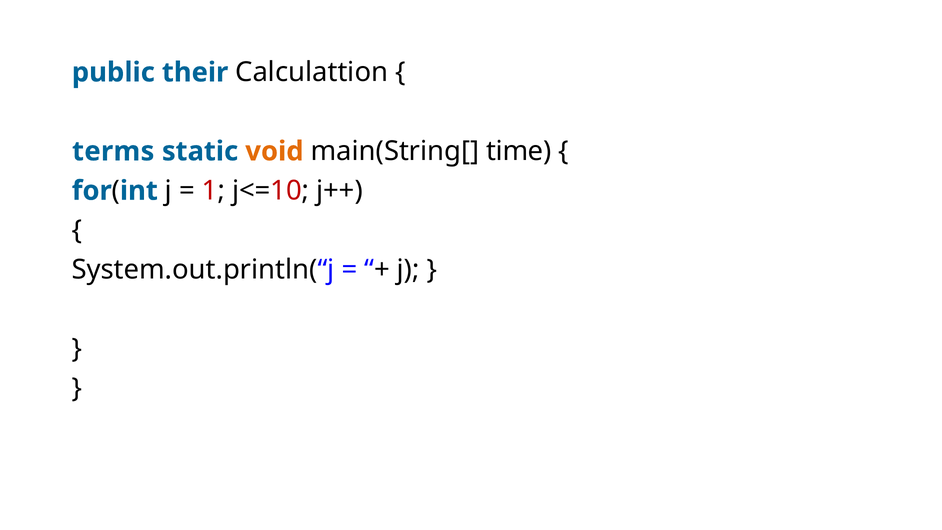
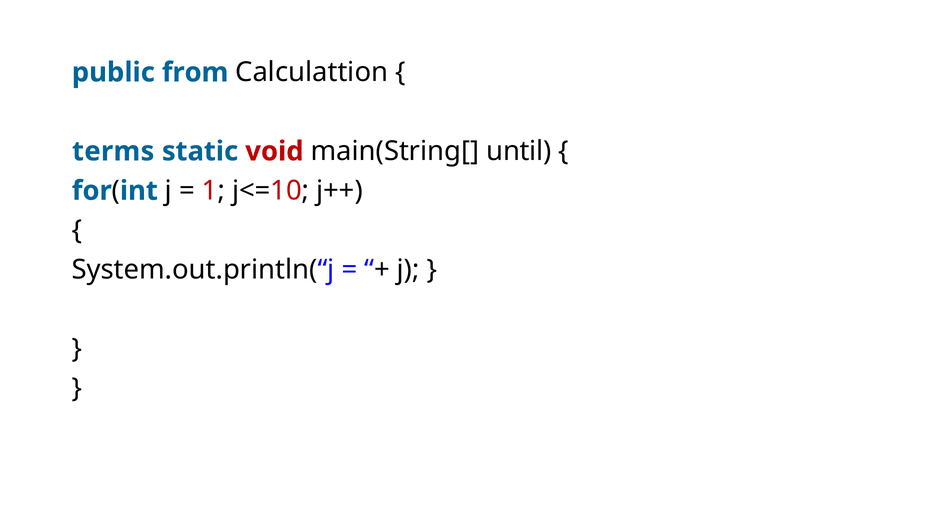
their: their -> from
void colour: orange -> red
time: time -> until
